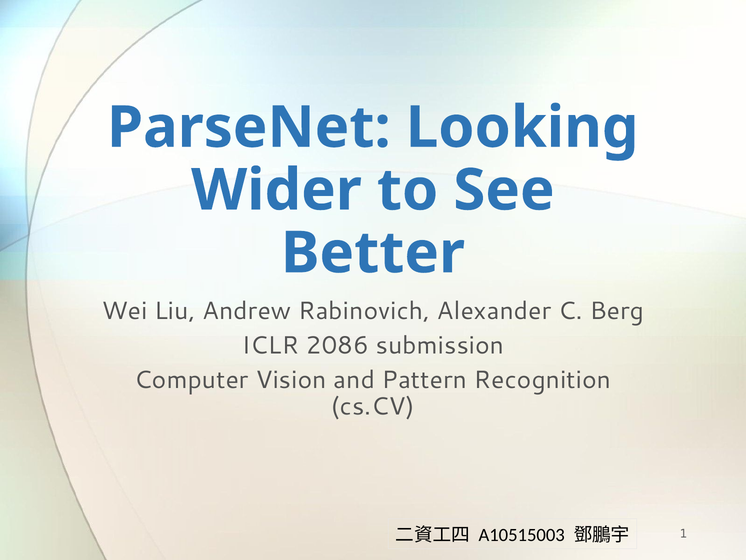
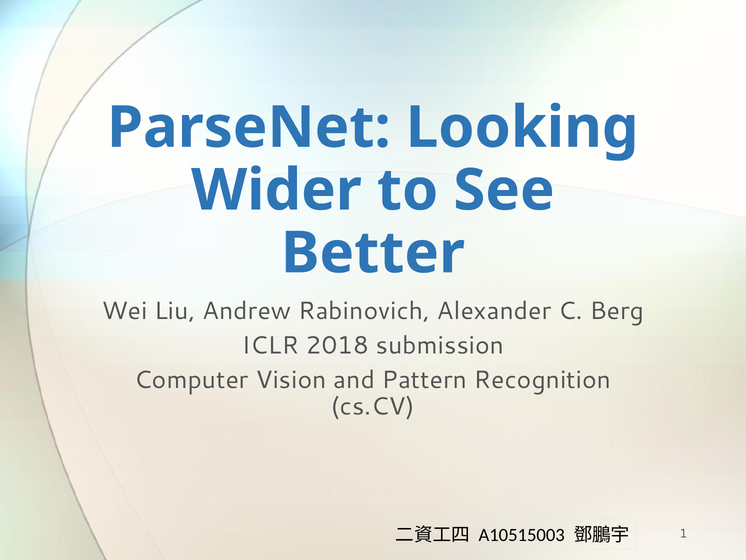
2086: 2086 -> 2018
